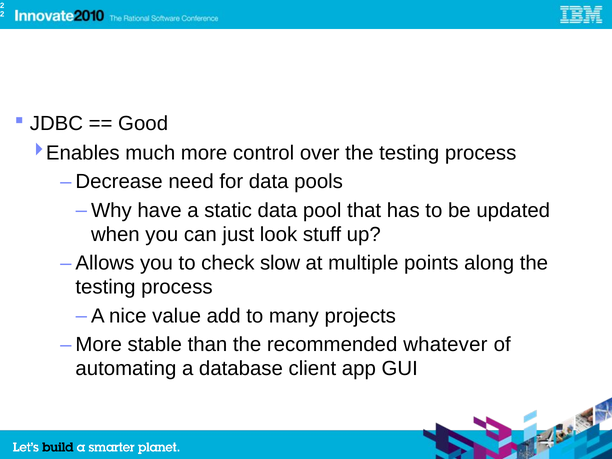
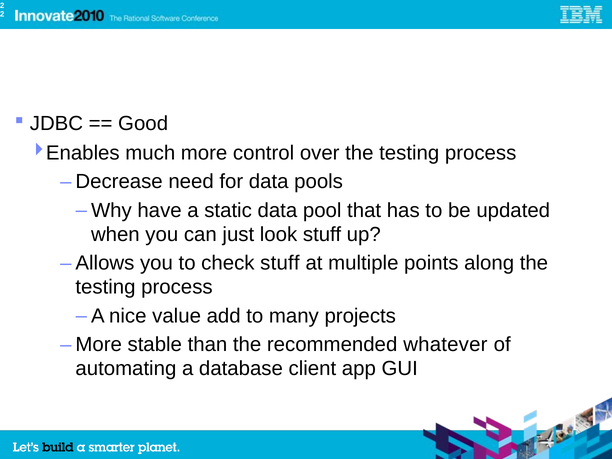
check slow: slow -> stuff
